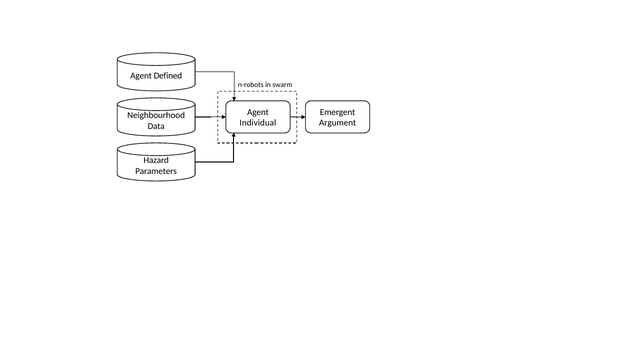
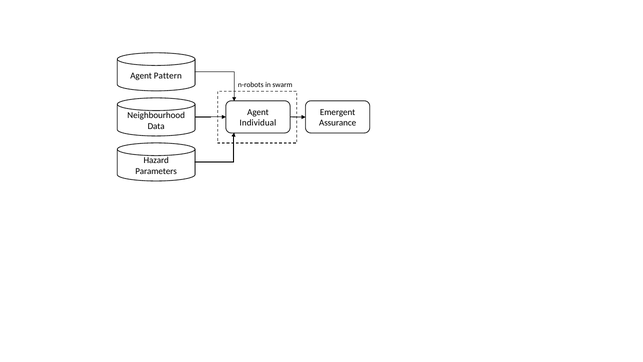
Defined: Defined -> Pattern
Argument: Argument -> Assurance
